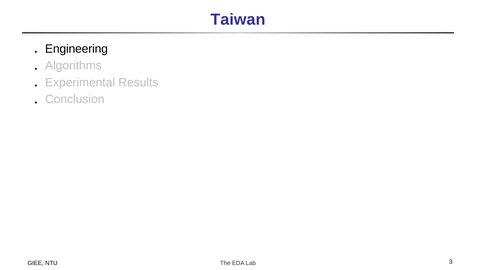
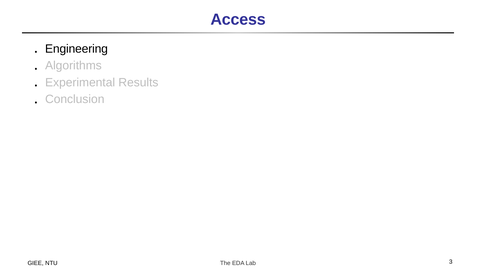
Taiwan: Taiwan -> Access
